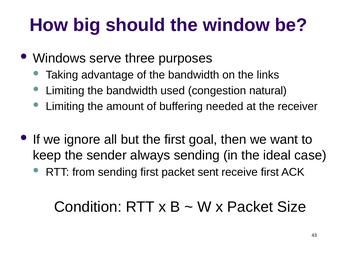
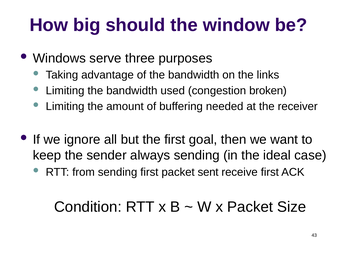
natural: natural -> broken
